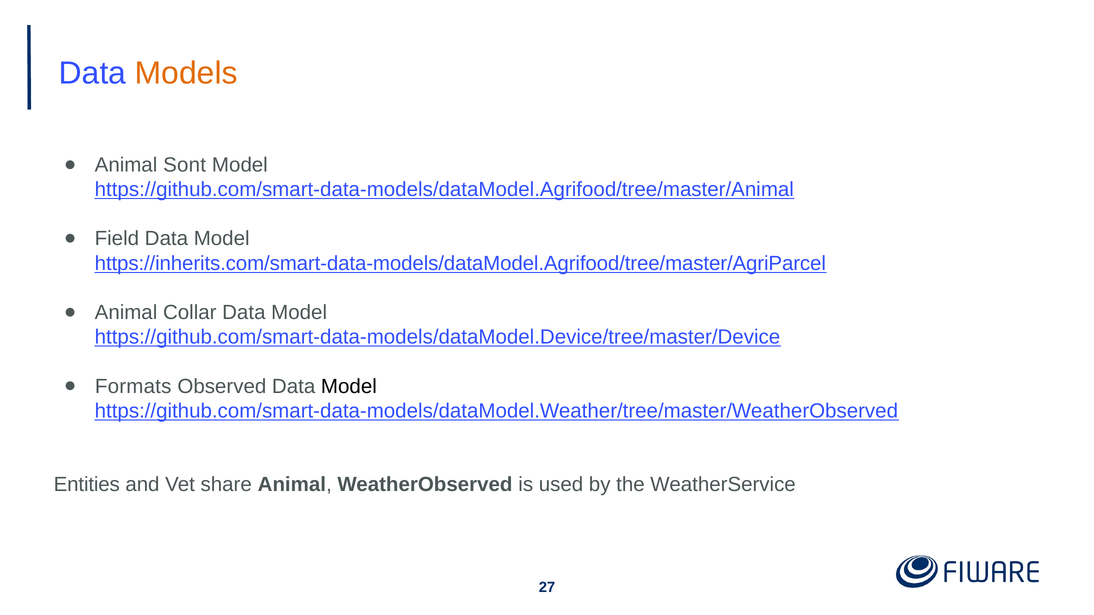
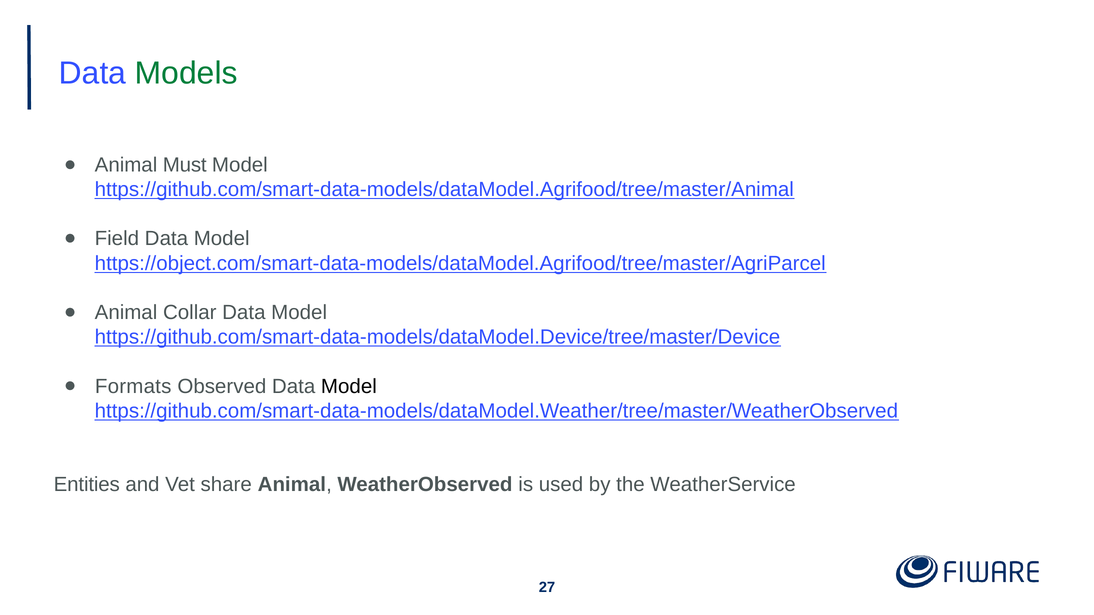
Models colour: orange -> green
Sont: Sont -> Must
https://inherits.com/smart-data-models/dataModel.Agrifood/tree/master/AgriParcel: https://inherits.com/smart-data-models/dataModel.Agrifood/tree/master/AgriParcel -> https://object.com/smart-data-models/dataModel.Agrifood/tree/master/AgriParcel
